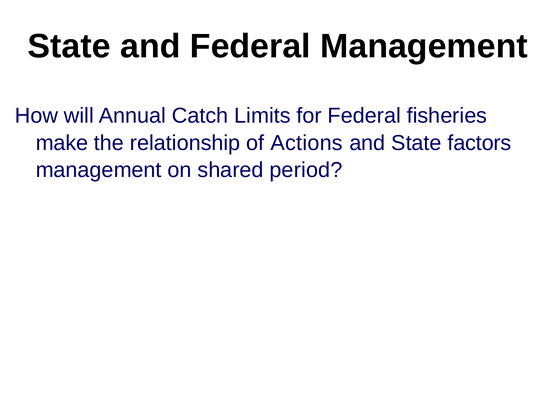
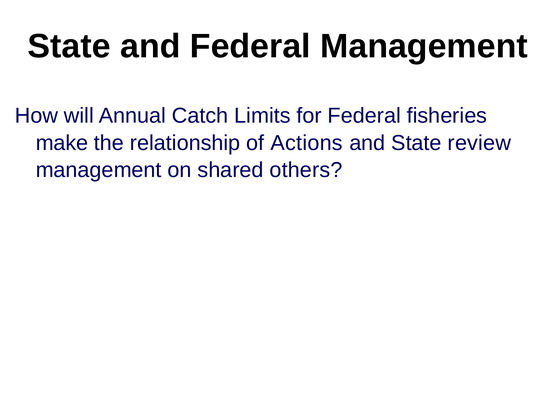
factors: factors -> review
period: period -> others
